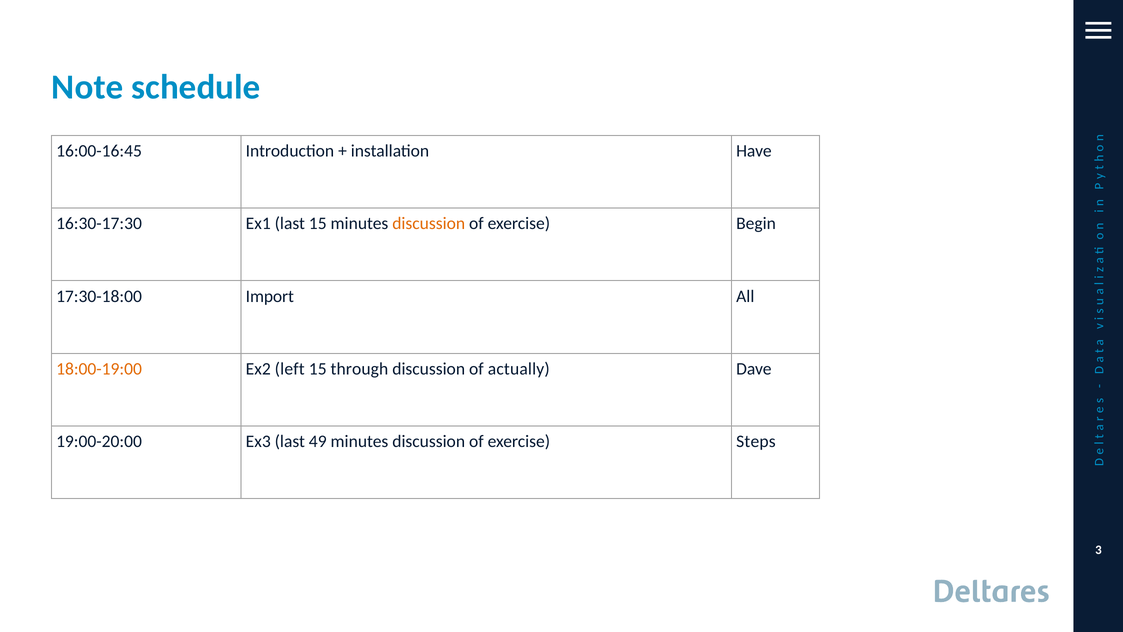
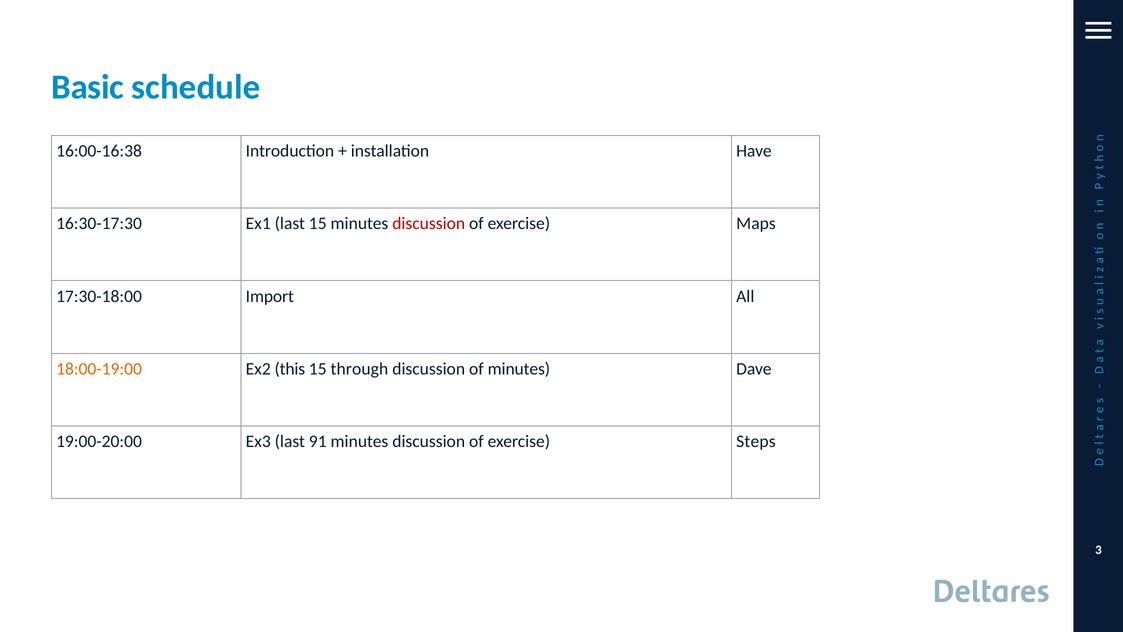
Note: Note -> Basic
16:00-16:45: 16:00-16:45 -> 16:00-16:38
discussion at (429, 224) colour: orange -> red
Begin: Begin -> Maps
left: left -> this
of actually: actually -> minutes
49: 49 -> 91
